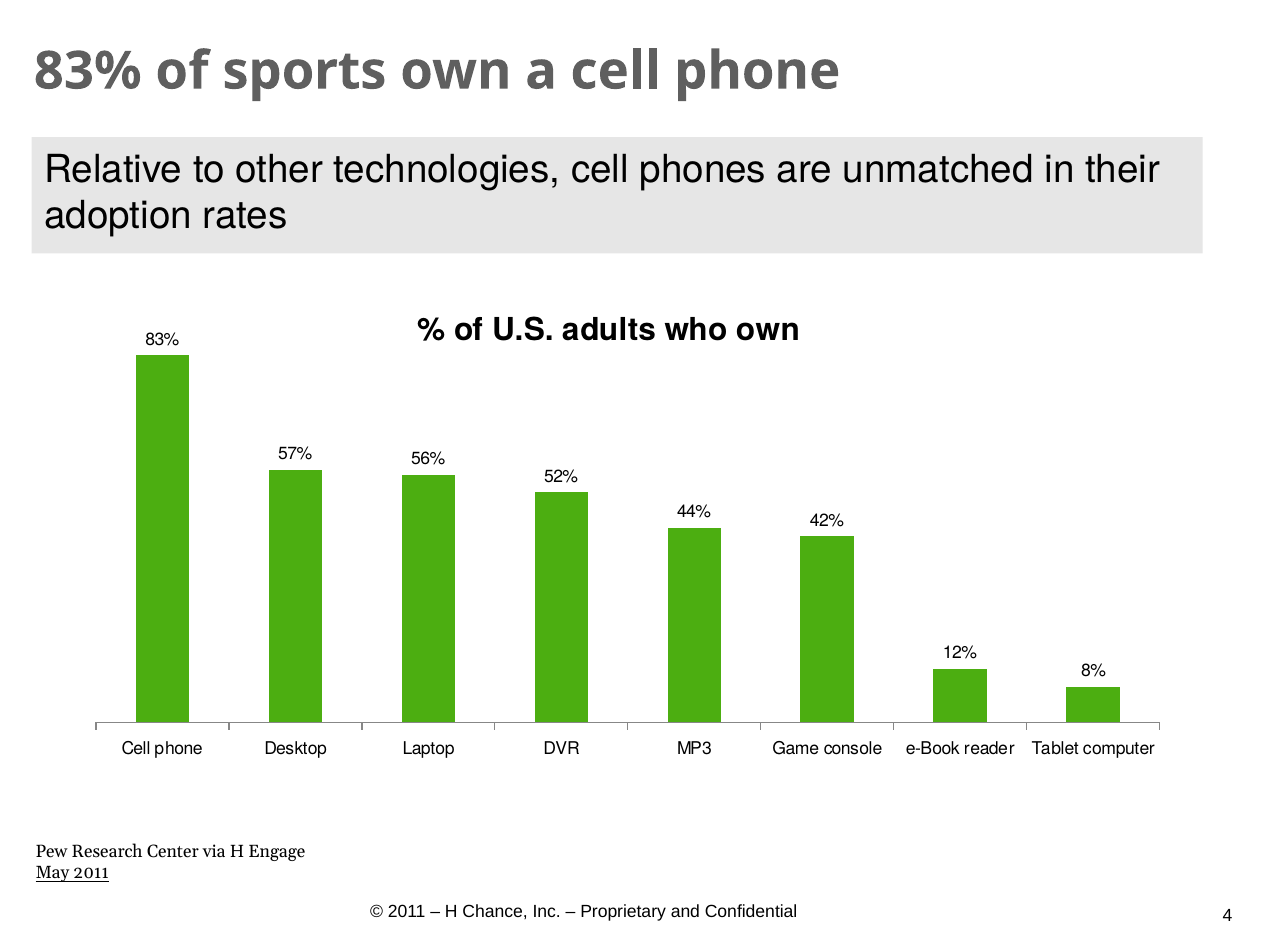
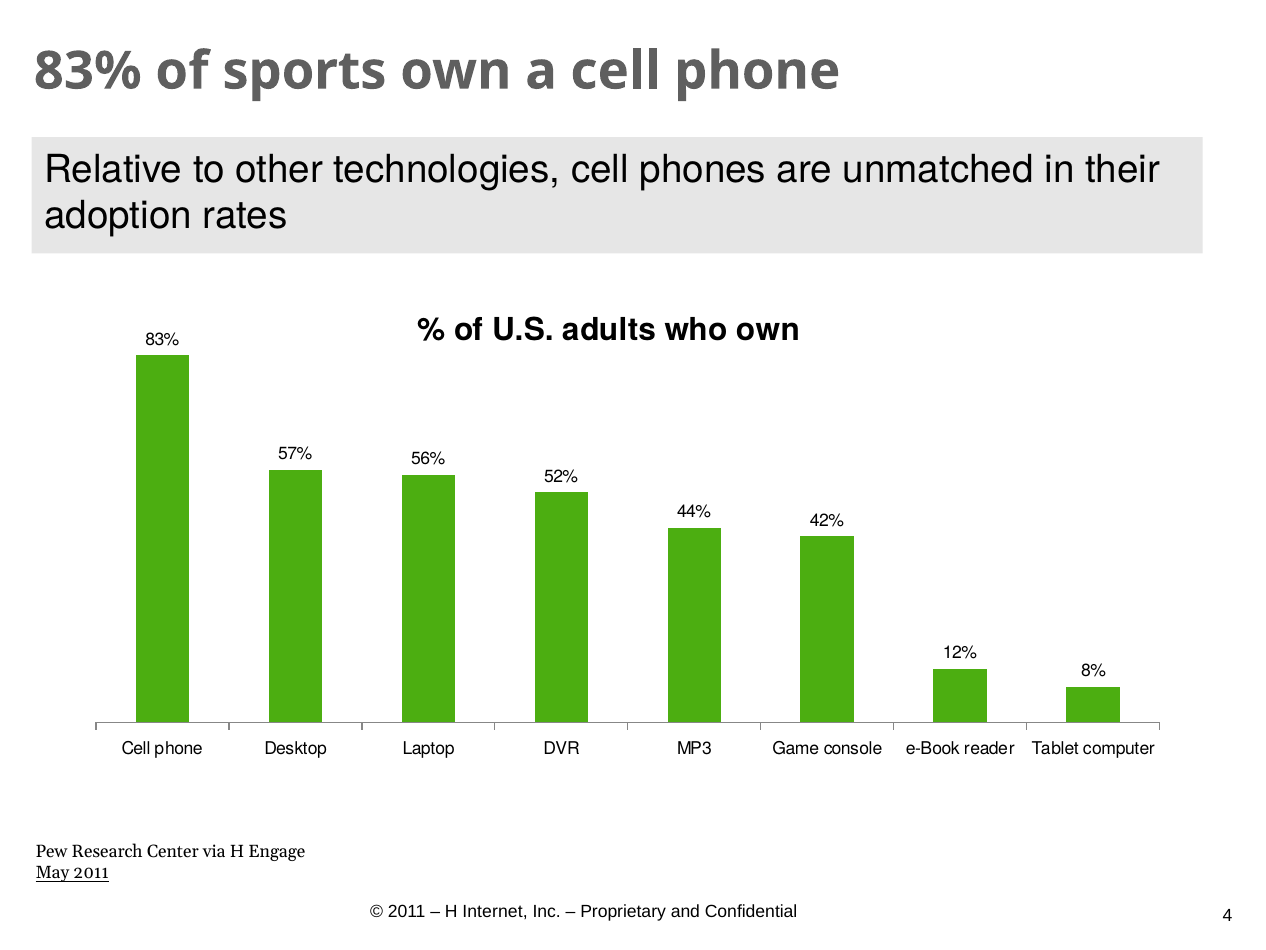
Chance: Chance -> Internet
